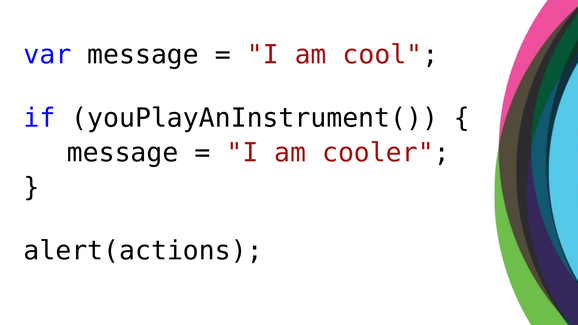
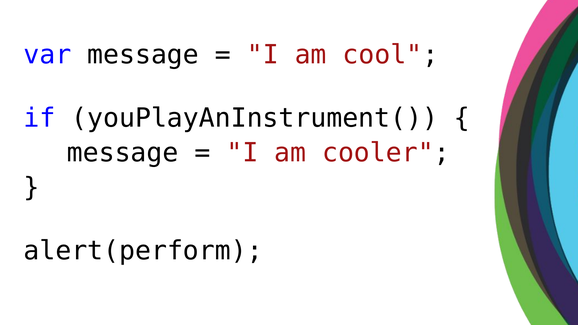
alert(actions: alert(actions -> alert(perform
